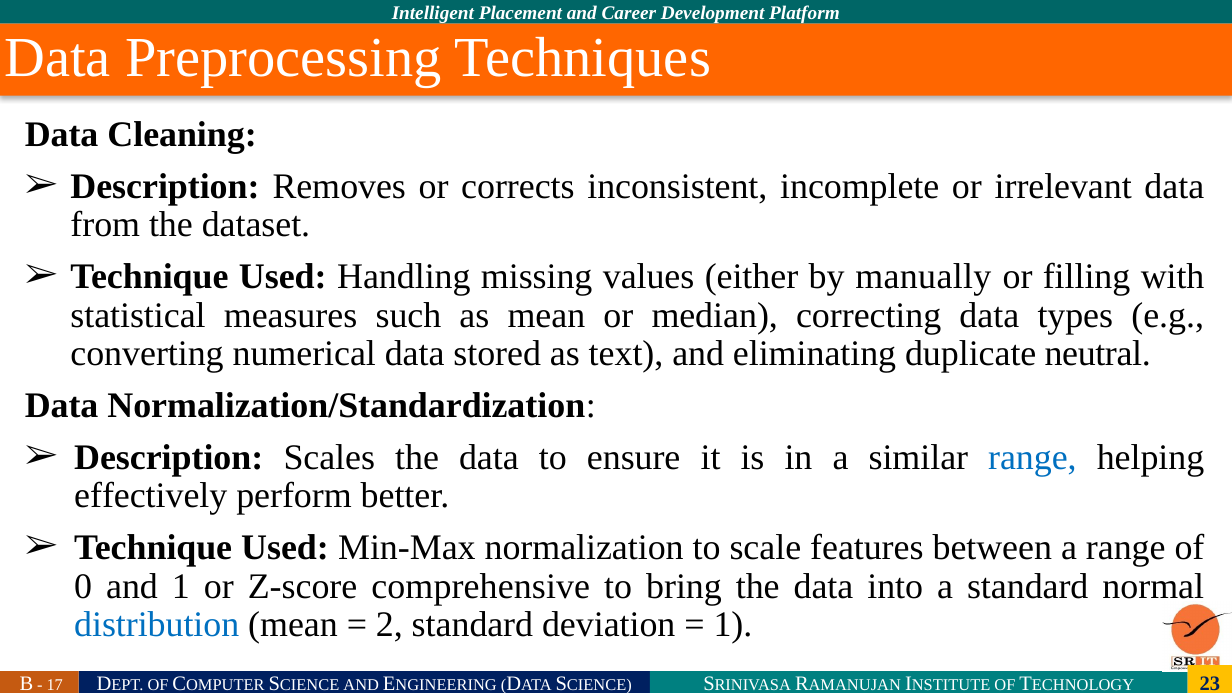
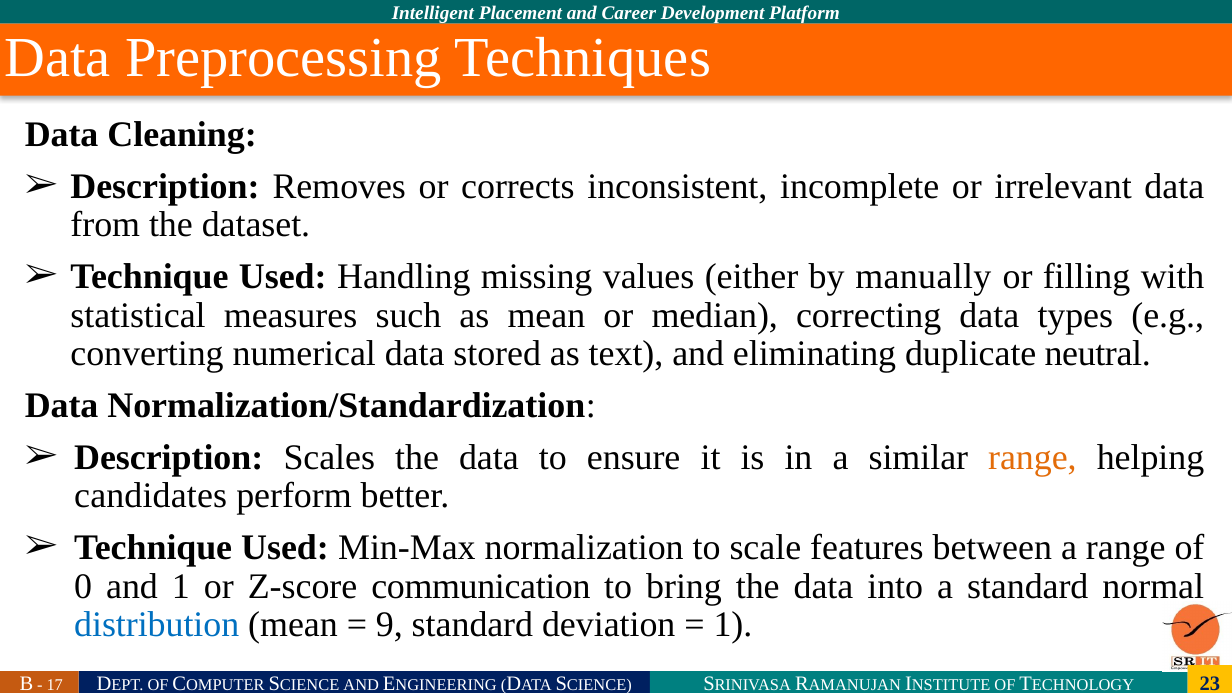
range at (1032, 457) colour: blue -> orange
effectively: effectively -> candidates
comprehensive: comprehensive -> communication
2: 2 -> 9
